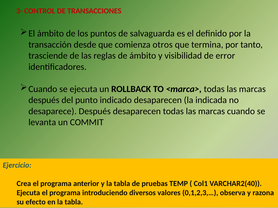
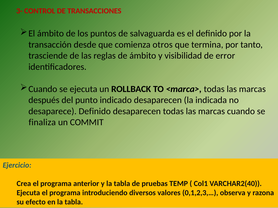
desaparece Después: Después -> Definido
levanta: levanta -> finaliza
